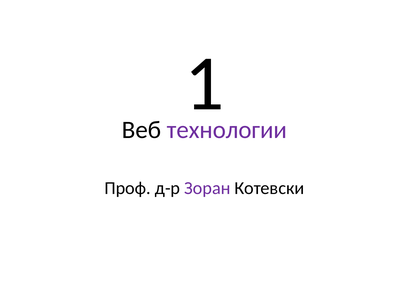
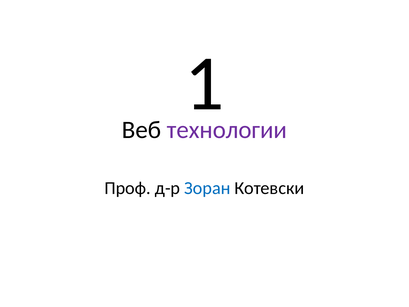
Зоран colour: purple -> blue
